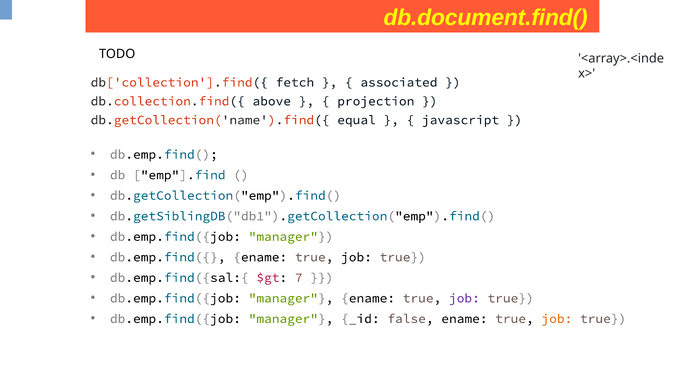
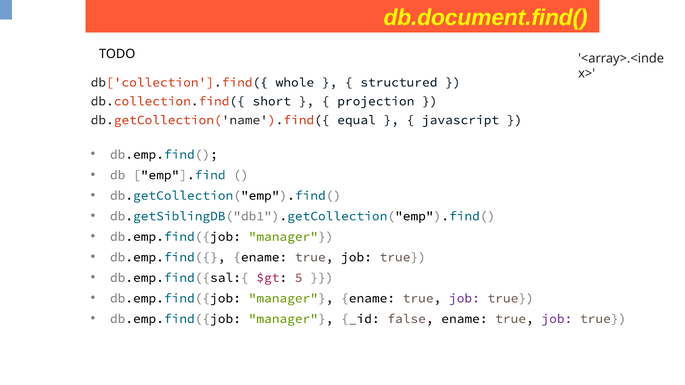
fetch: fetch -> whole
associated: associated -> structured
above: above -> short
7: 7 -> 5
job at (557, 319) colour: orange -> purple
